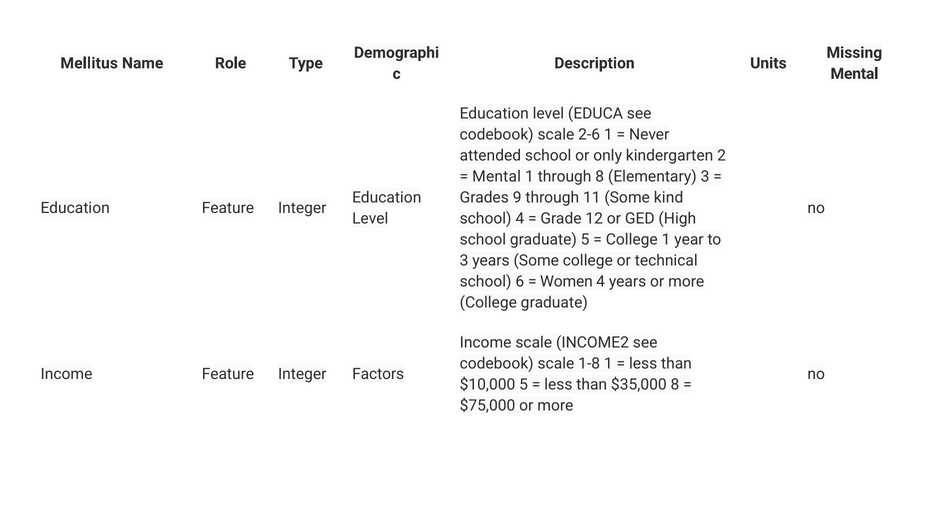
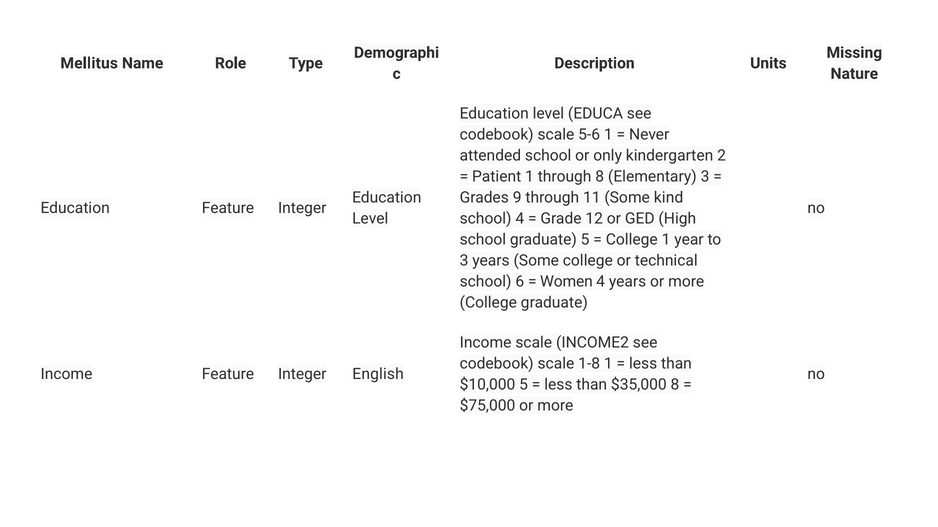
Mental at (854, 74): Mental -> Nature
2-6: 2-6 -> 5-6
Mental at (497, 177): Mental -> Patient
Factors: Factors -> English
